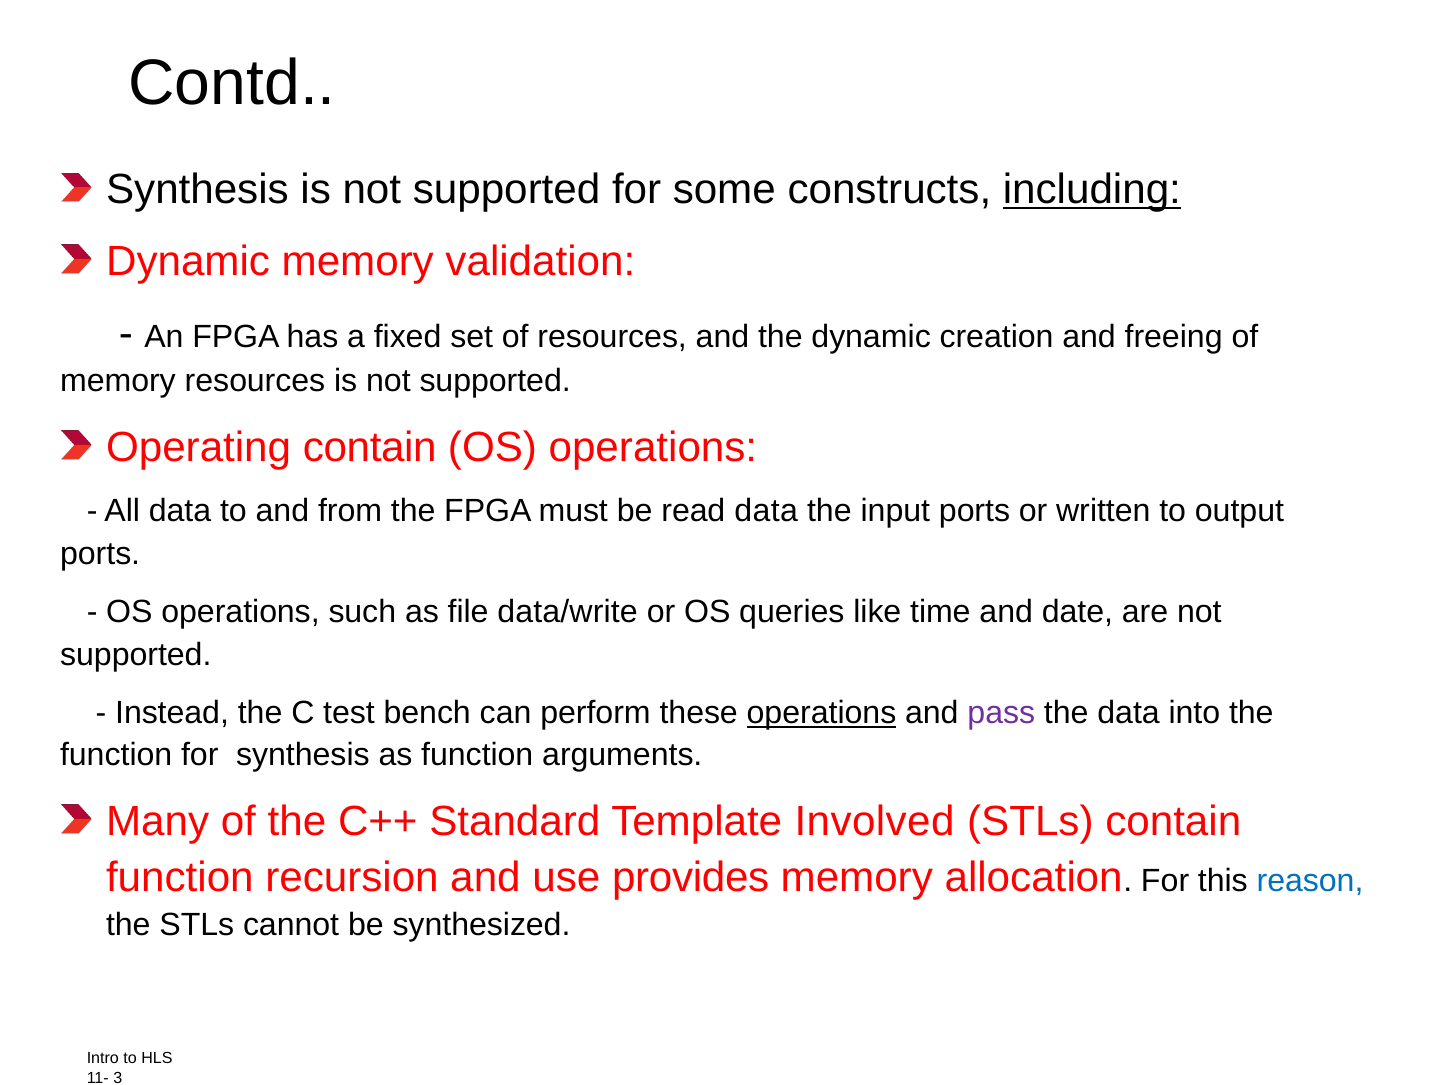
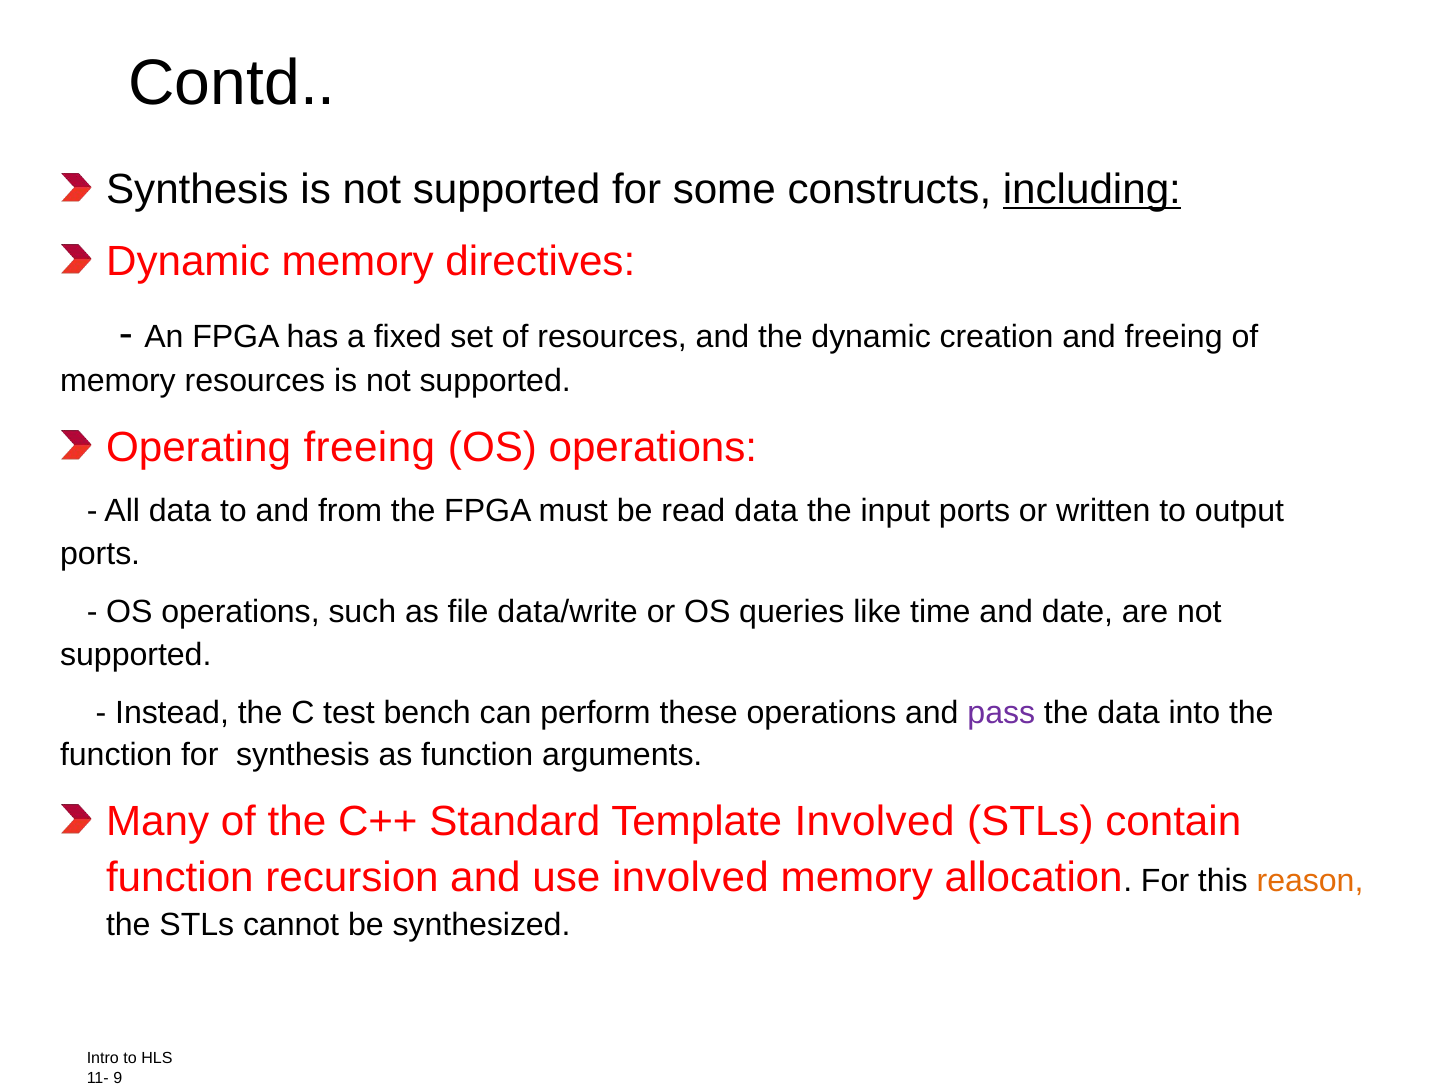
validation: validation -> directives
Operating contain: contain -> freeing
operations at (822, 713) underline: present -> none
use provides: provides -> involved
reason colour: blue -> orange
3: 3 -> 9
